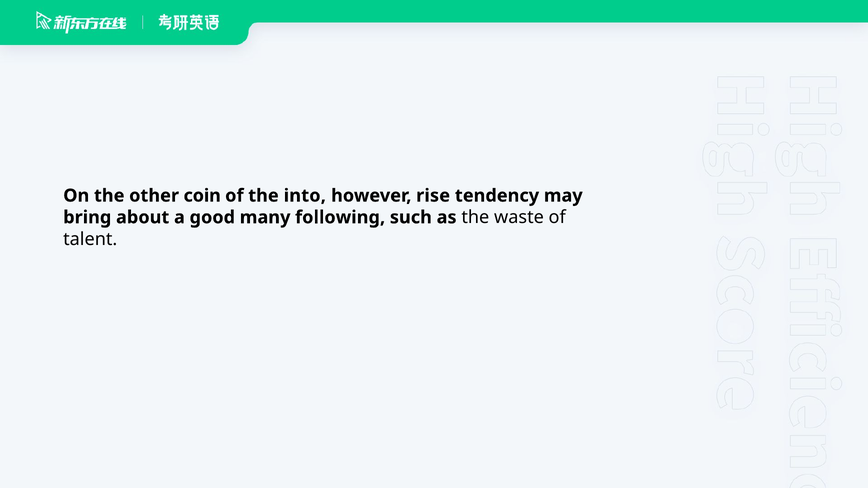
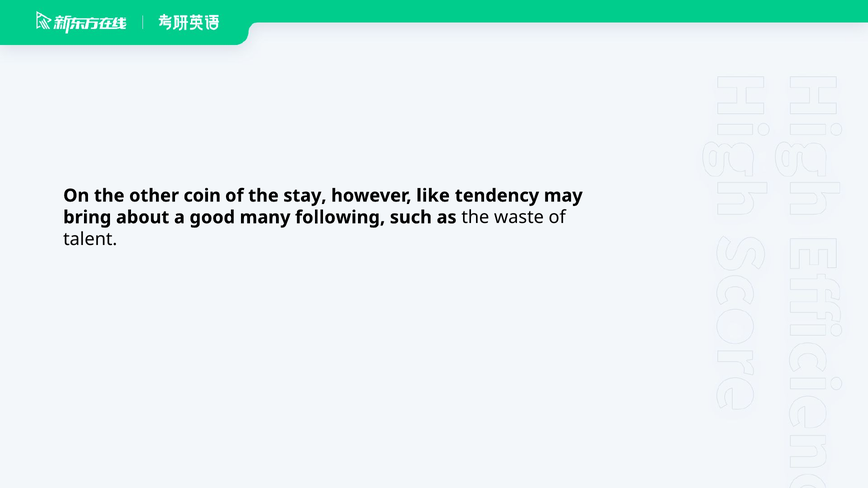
into: into -> stay
rise: rise -> like
